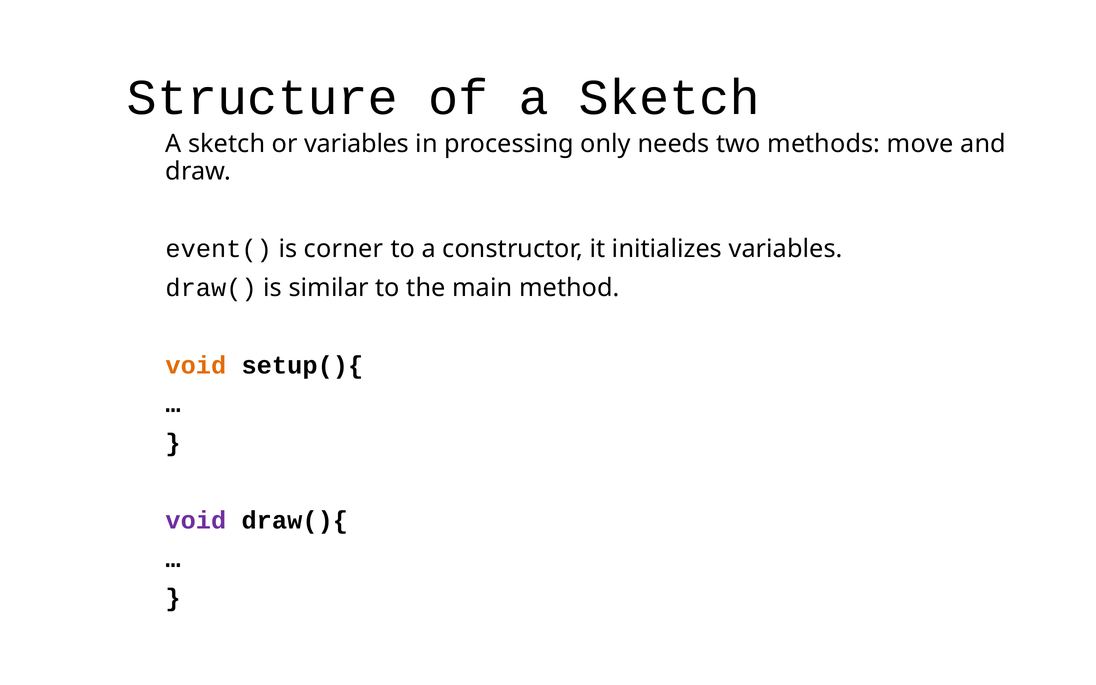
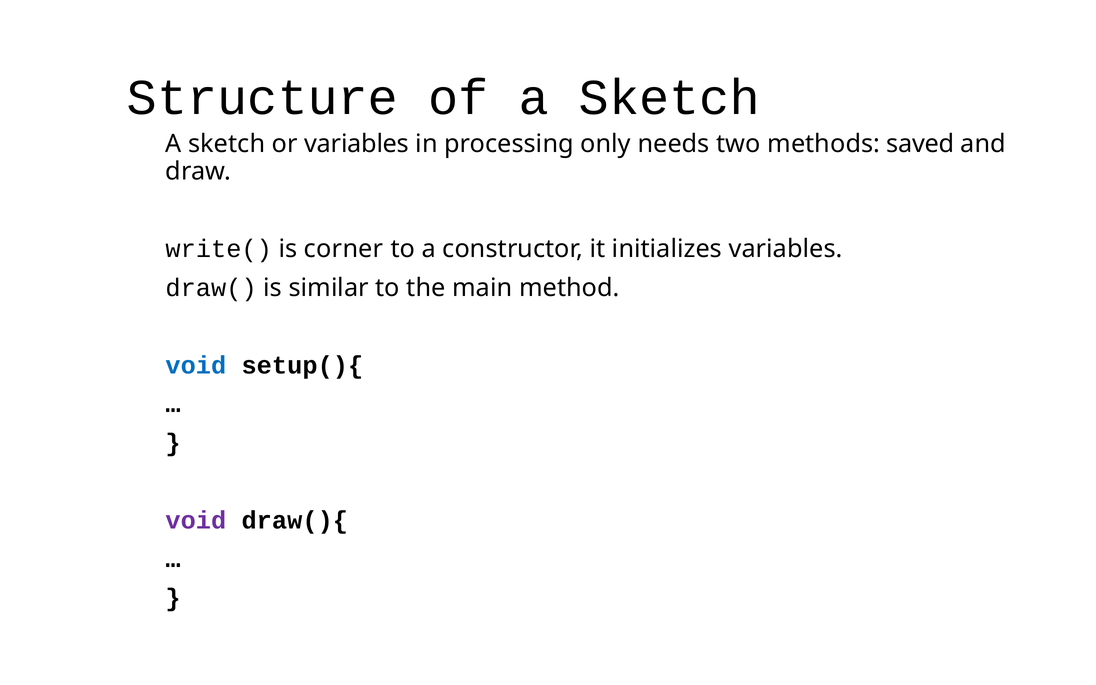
move: move -> saved
event(: event( -> write(
void at (196, 365) colour: orange -> blue
